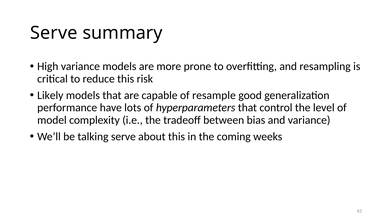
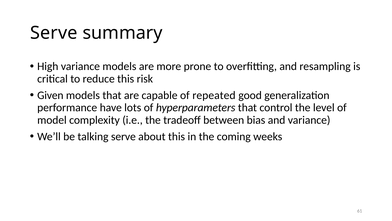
Likely: Likely -> Given
resample: resample -> repeated
